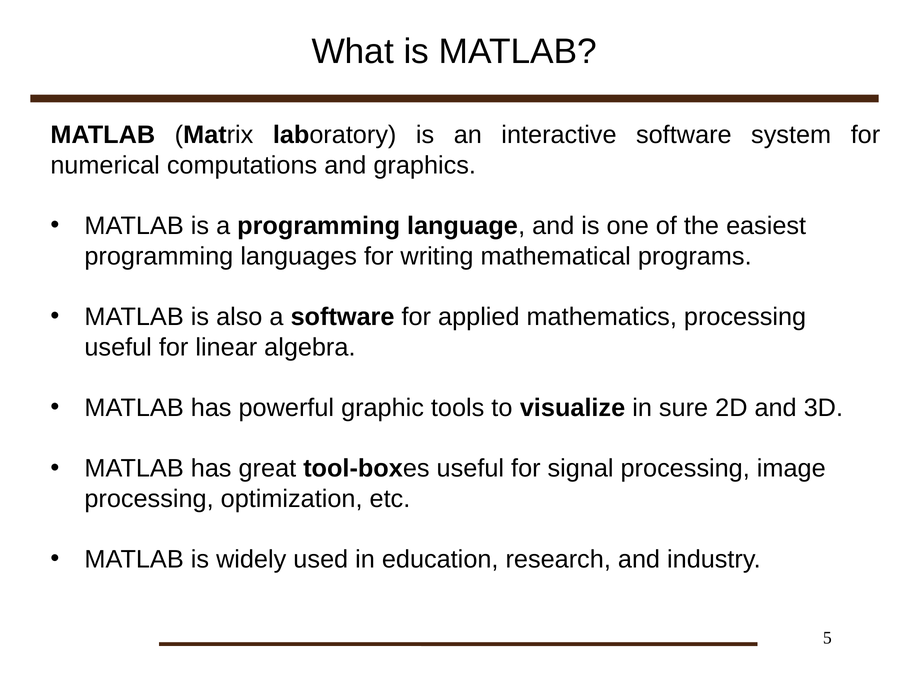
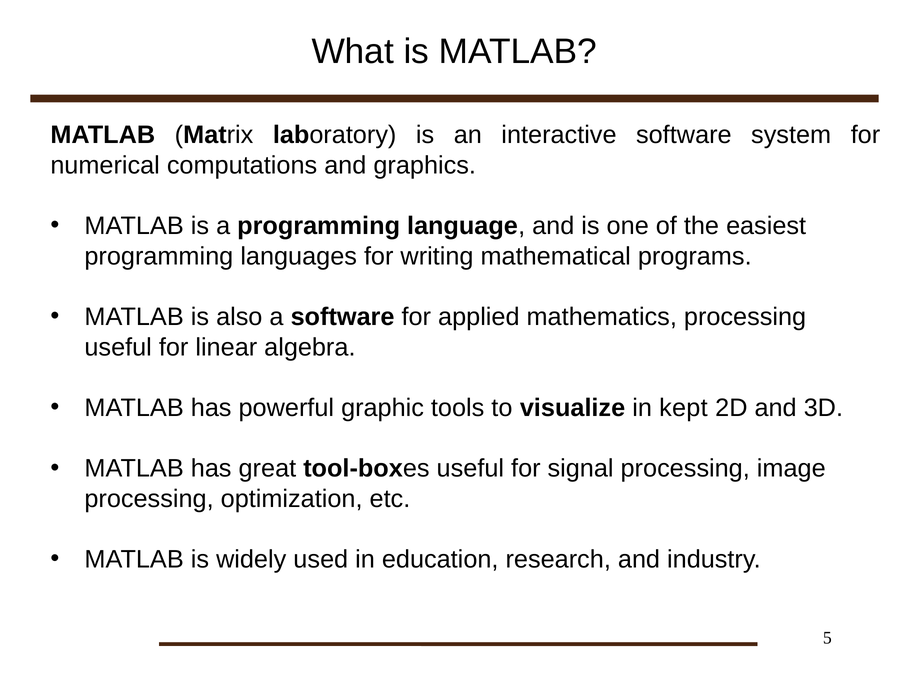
sure: sure -> kept
